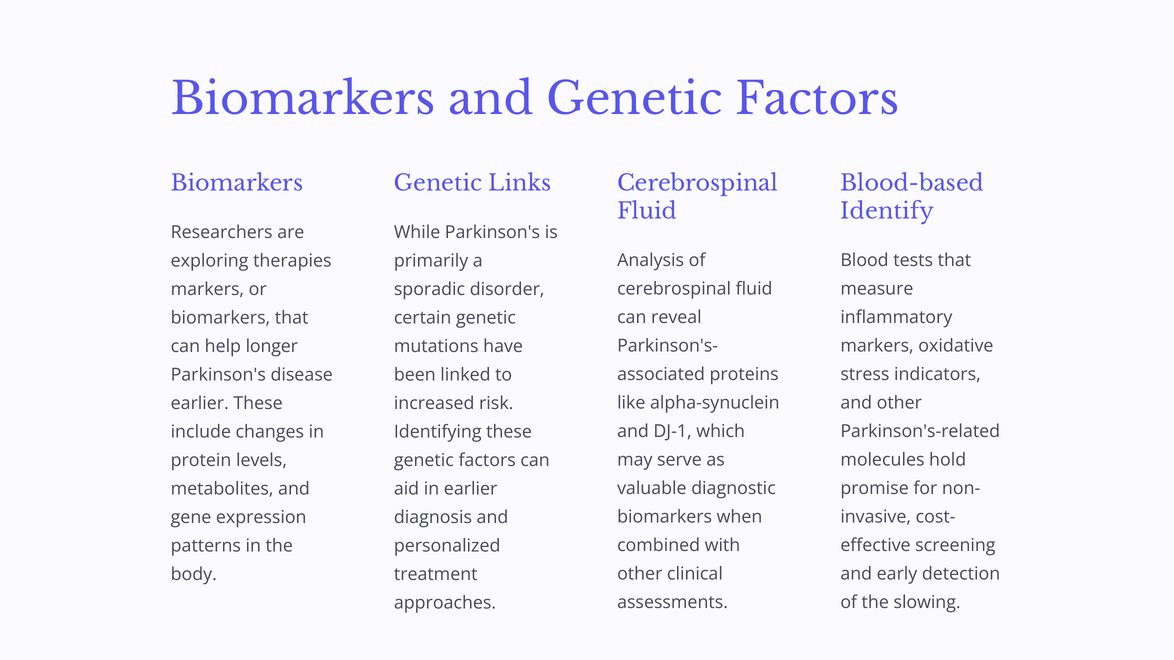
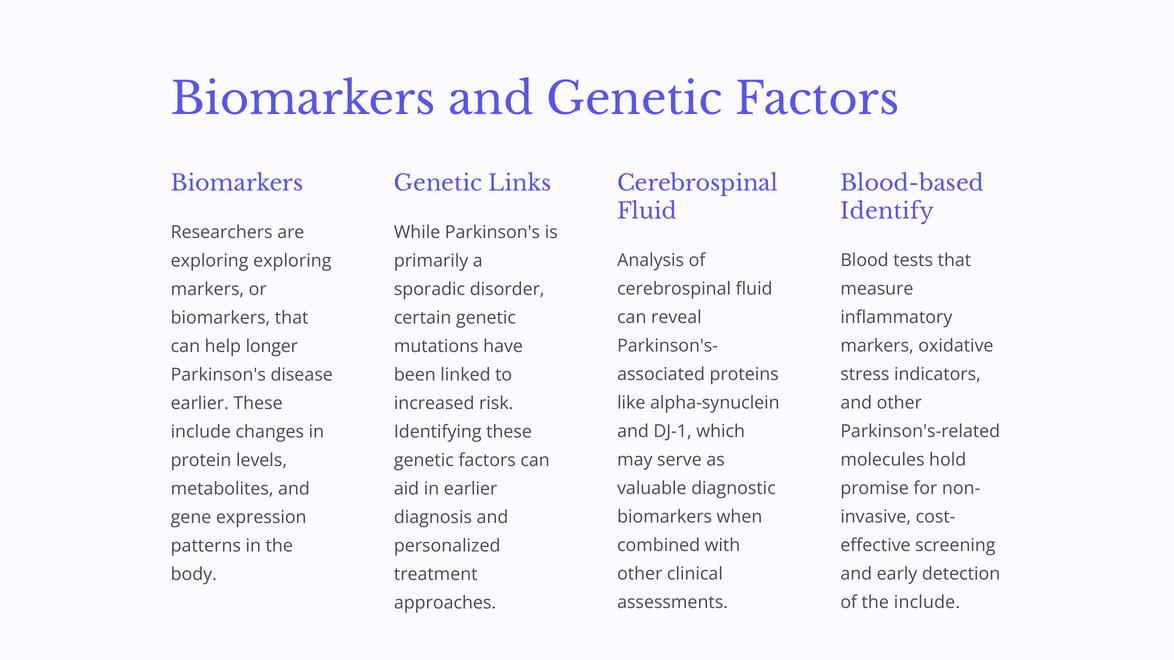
exploring therapies: therapies -> exploring
the slowing: slowing -> include
